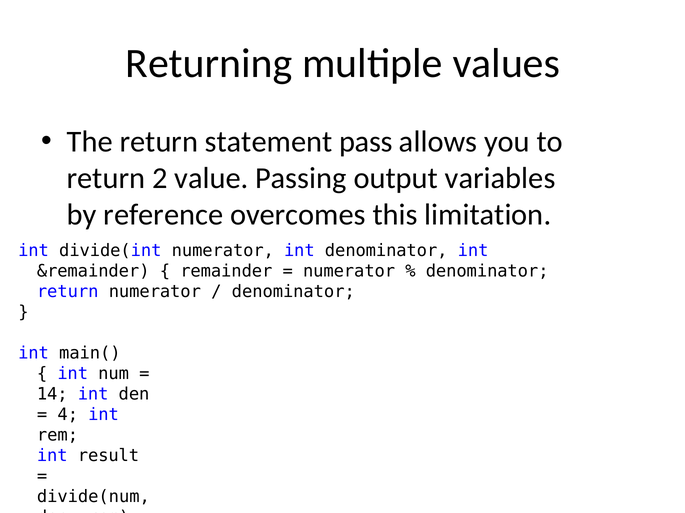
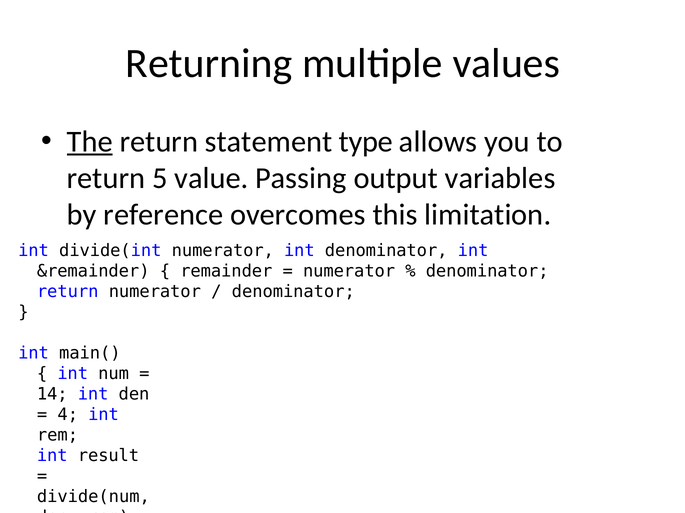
The underline: none -> present
pass: pass -> type
2: 2 -> 5
